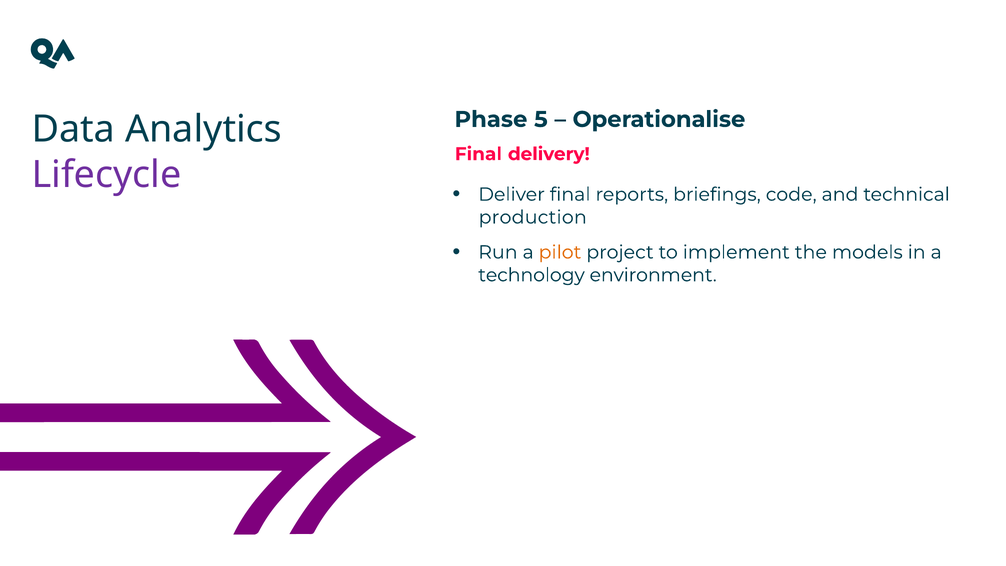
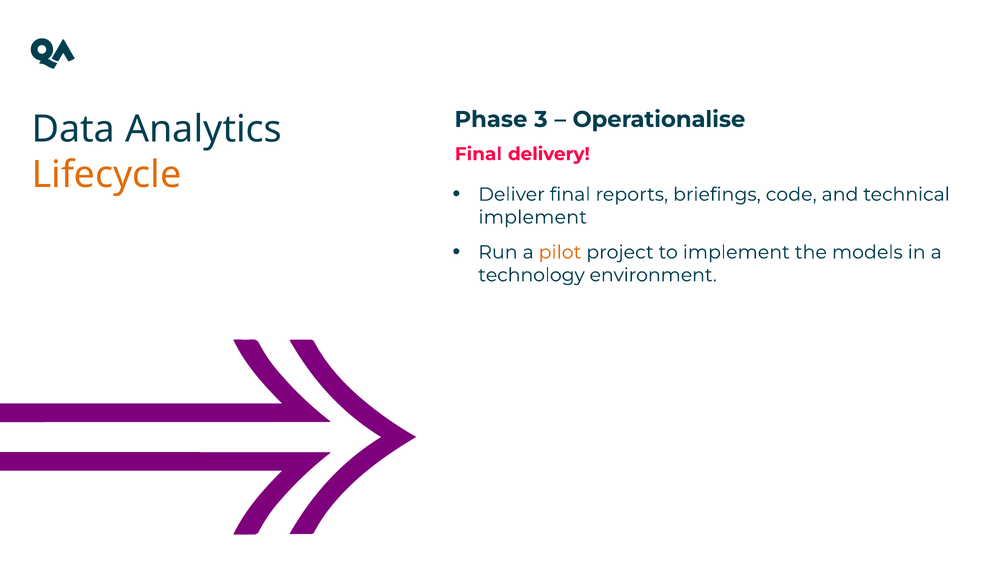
5: 5 -> 3
Lifecycle colour: purple -> orange
production at (533, 217): production -> implement
